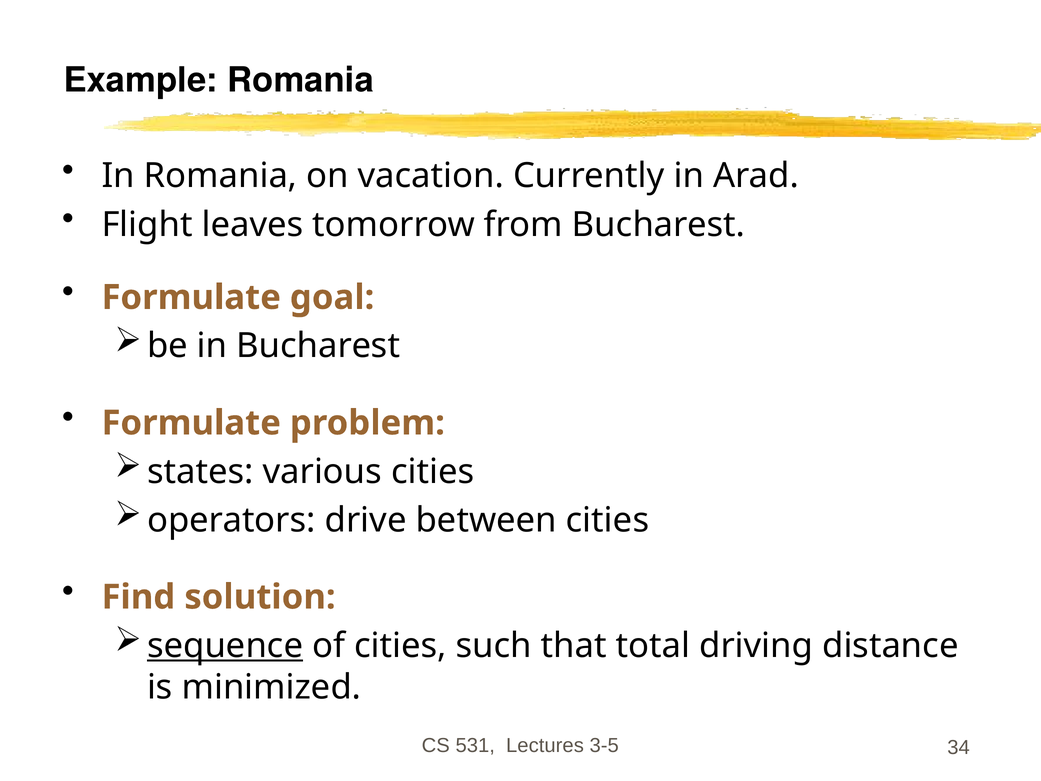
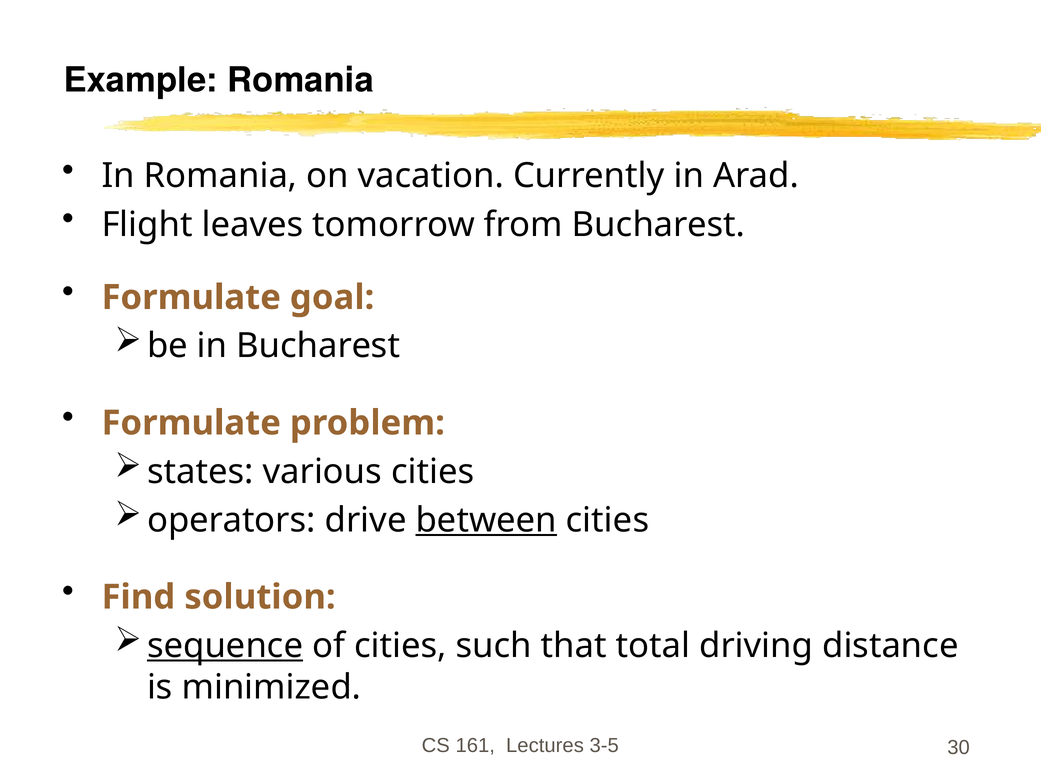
between underline: none -> present
531: 531 -> 161
34: 34 -> 30
